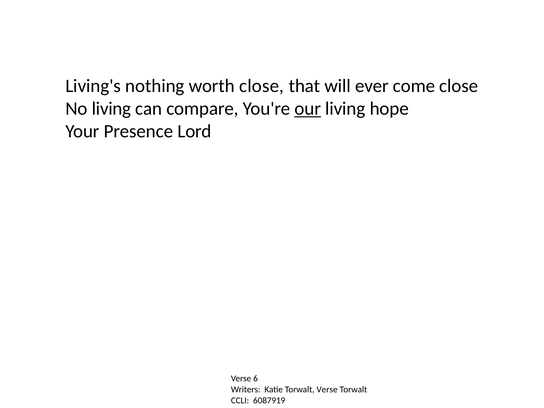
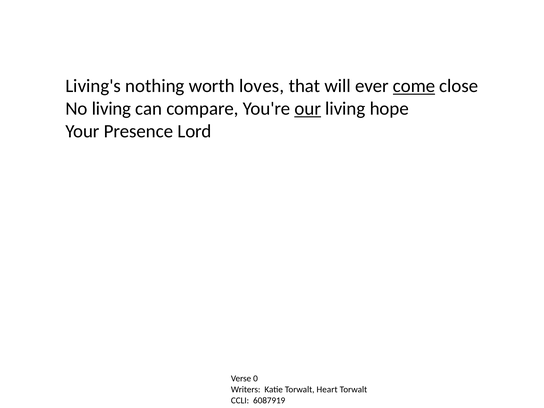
worth close: close -> loves
come underline: none -> present
6: 6 -> 0
Torwalt Verse: Verse -> Heart
